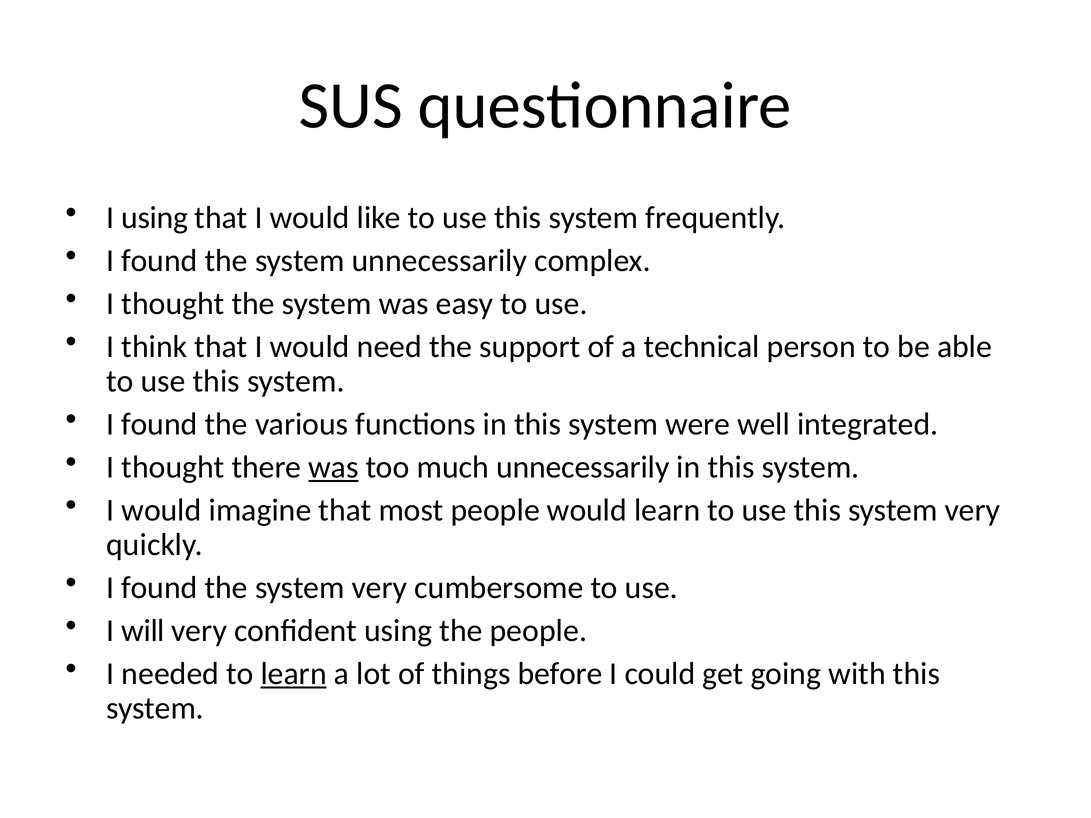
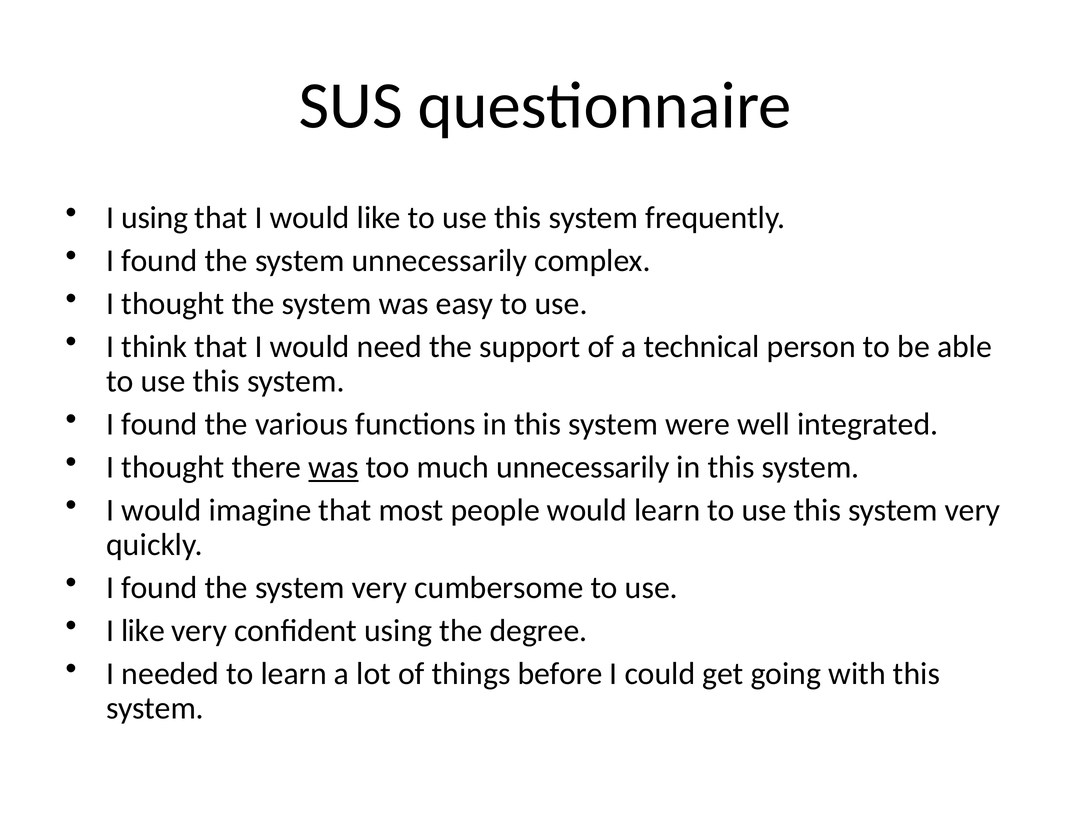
I will: will -> like
the people: people -> degree
learn at (294, 674) underline: present -> none
